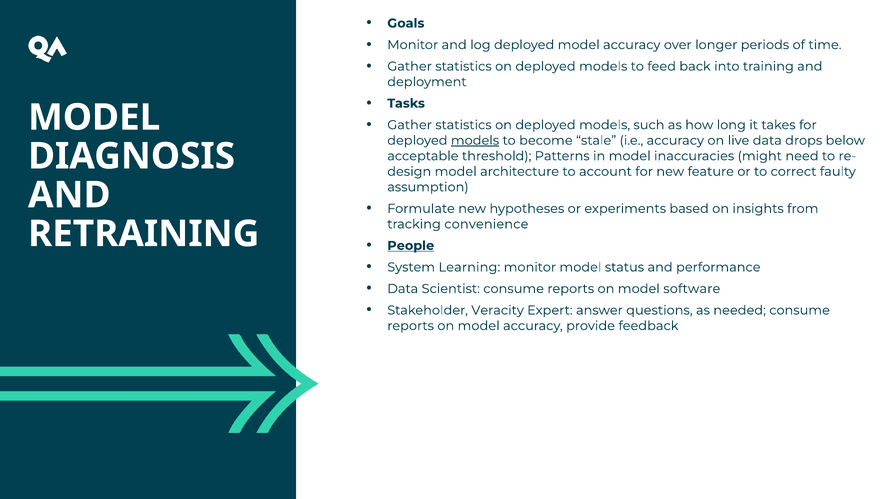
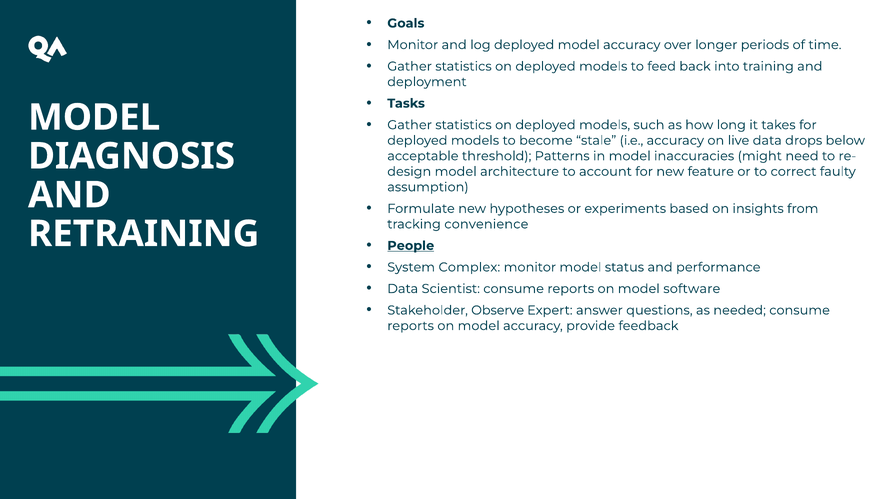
models at (475, 140) underline: present -> none
Learning: Learning -> Complex
Veracity: Veracity -> Observe
